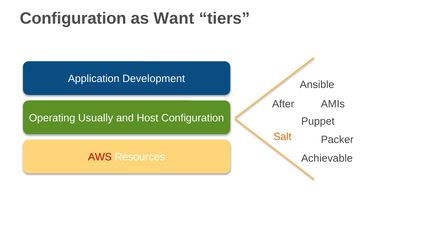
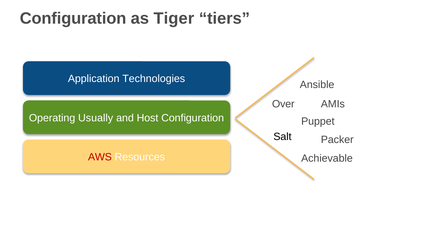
Want: Want -> Tiger
Development: Development -> Technologies
After: After -> Over
Salt colour: orange -> black
